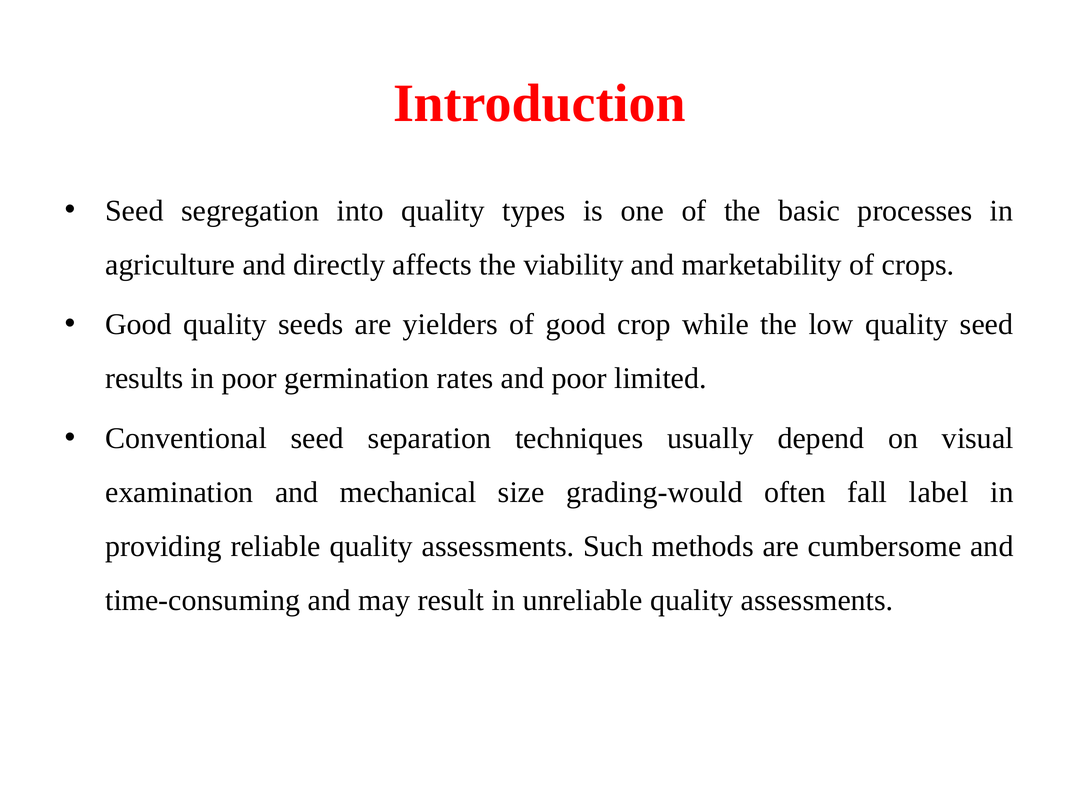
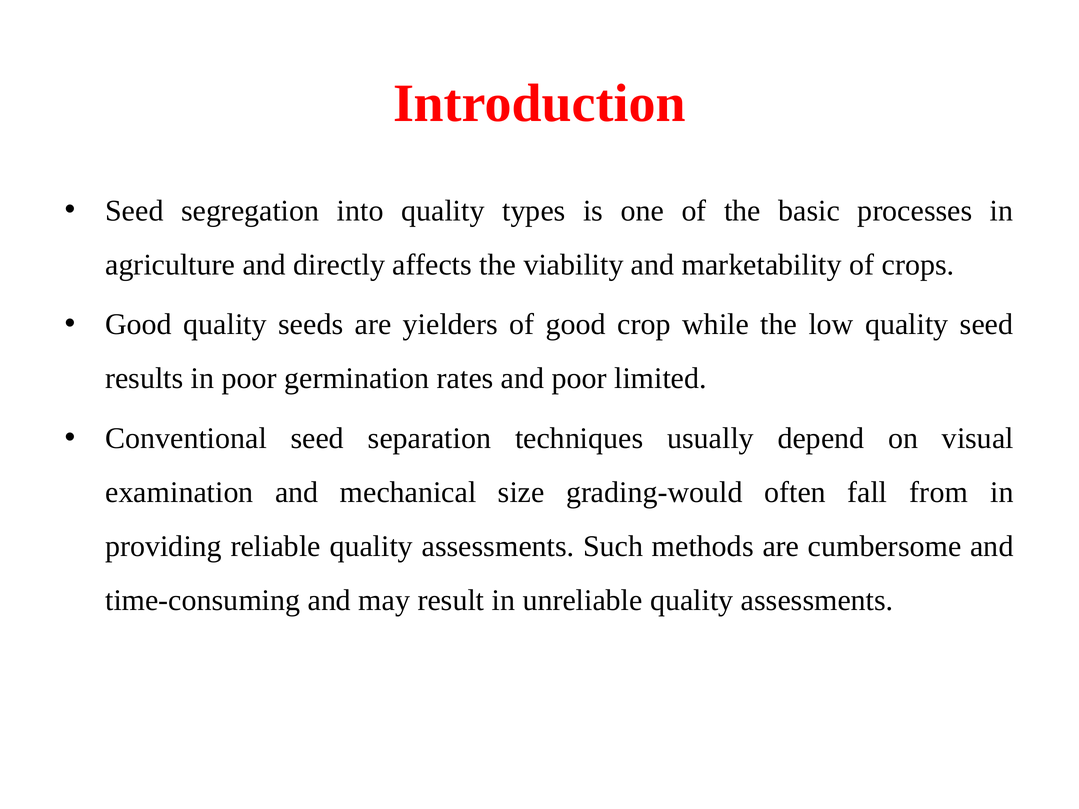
label: label -> from
